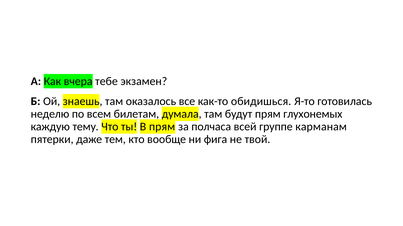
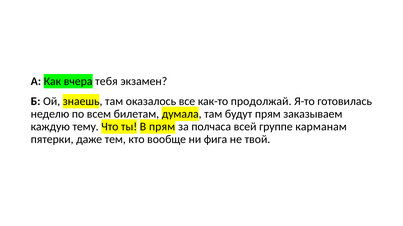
тебе: тебе -> тебя
обидишься: обидишься -> продолжай
глухонемых: глухонемых -> заказываем
